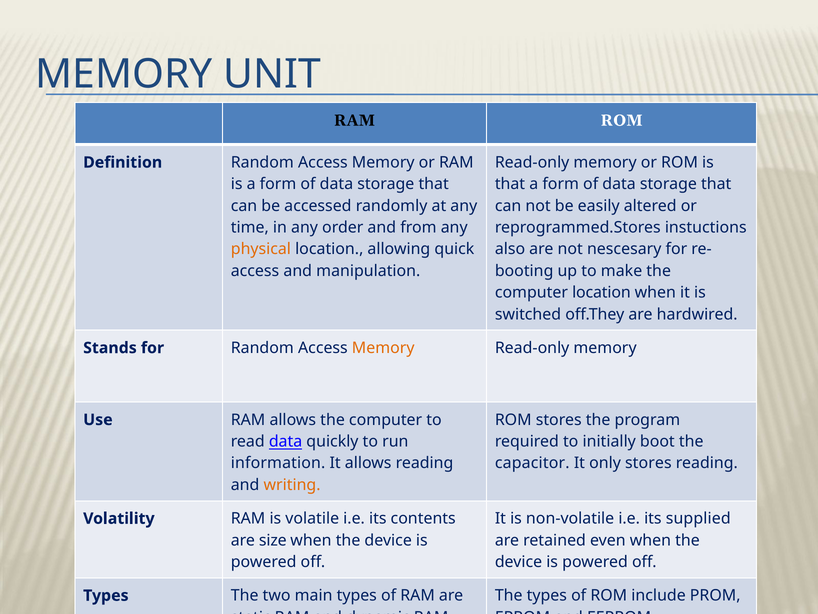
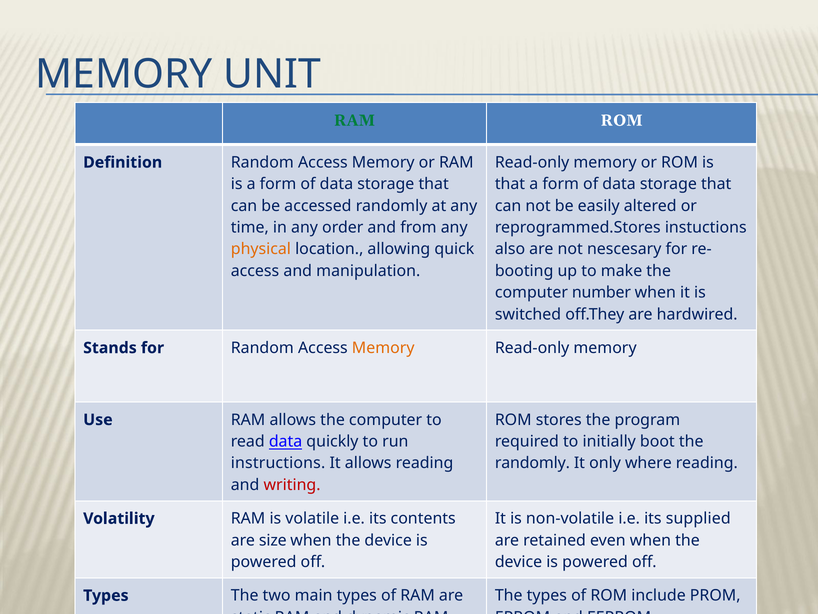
RAM at (354, 120) colour: black -> green
computer location: location -> number
information: information -> instructions
capacitor at (532, 463): capacitor -> randomly
only stores: stores -> where
writing colour: orange -> red
